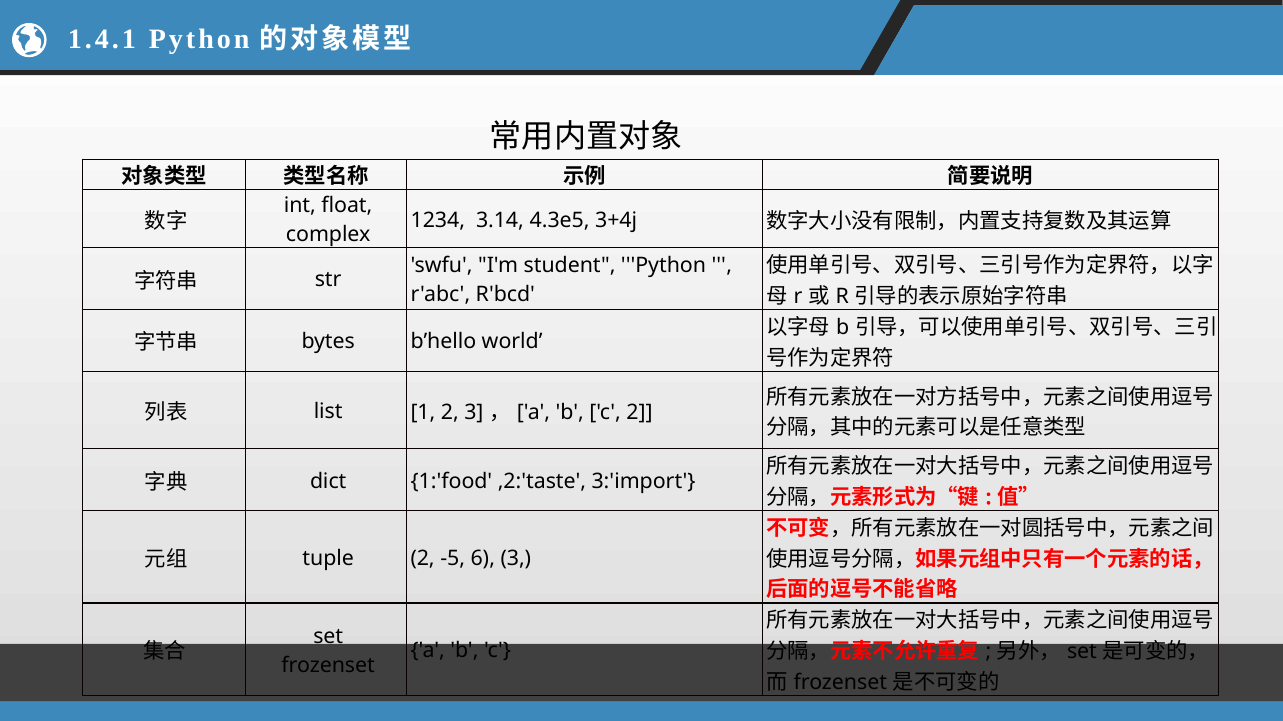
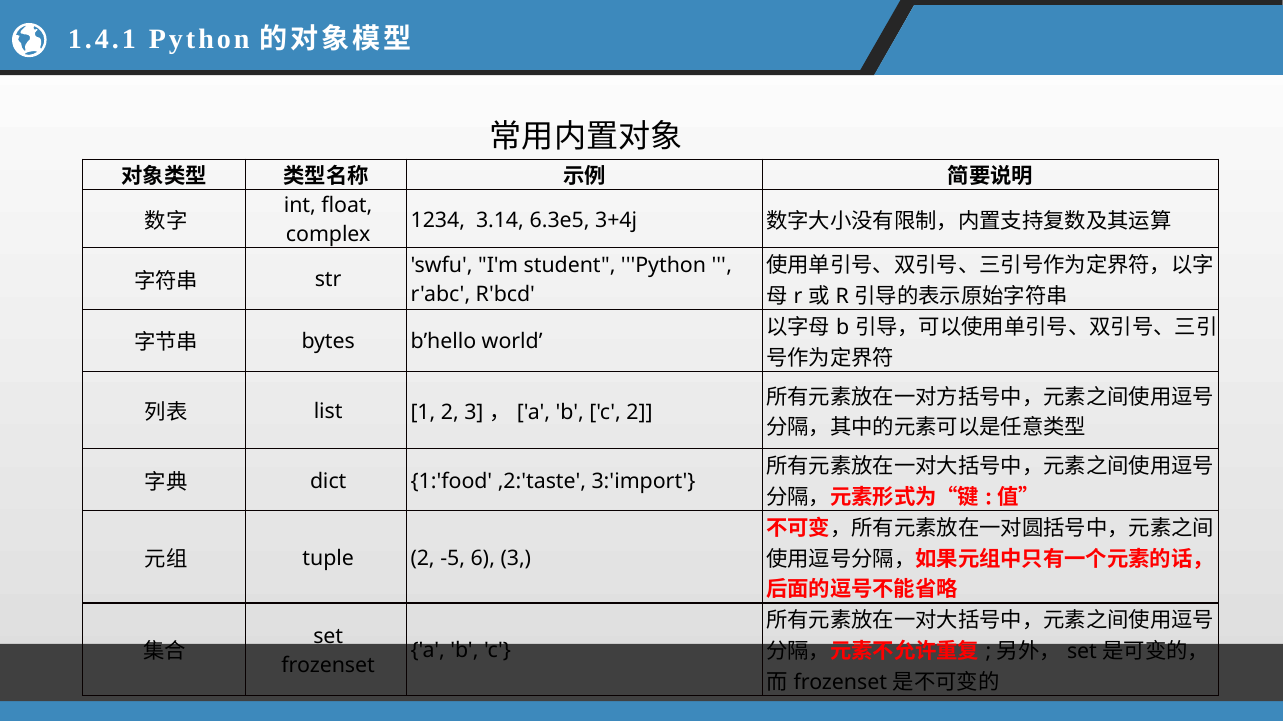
4.3e5: 4.3e5 -> 6.3e5
